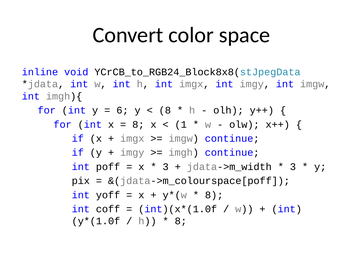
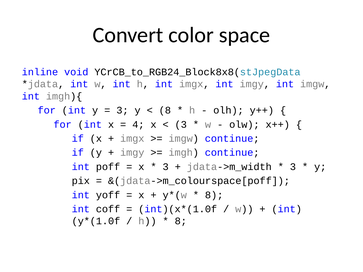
6 at (122, 110): 6 -> 3
8 at (138, 125): 8 -> 4
1 at (181, 125): 1 -> 3
